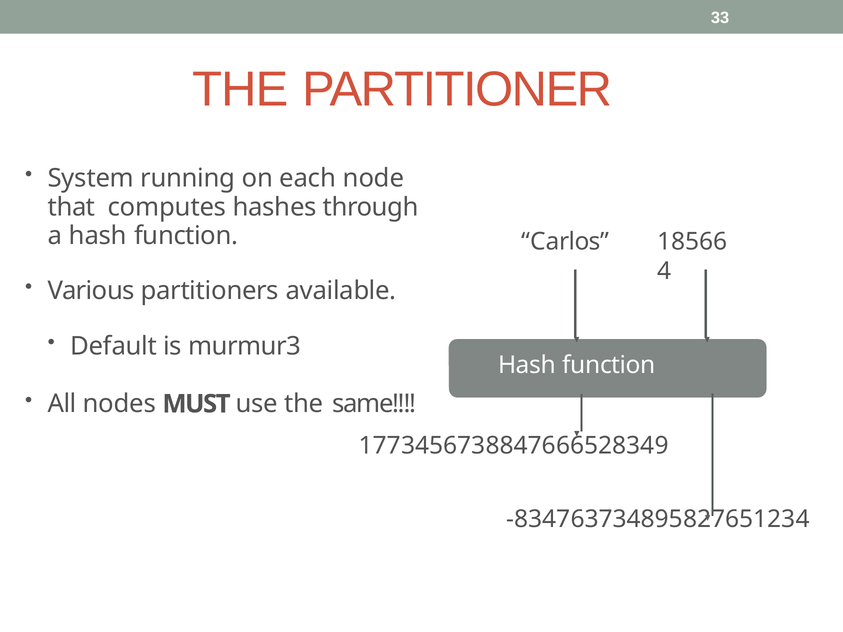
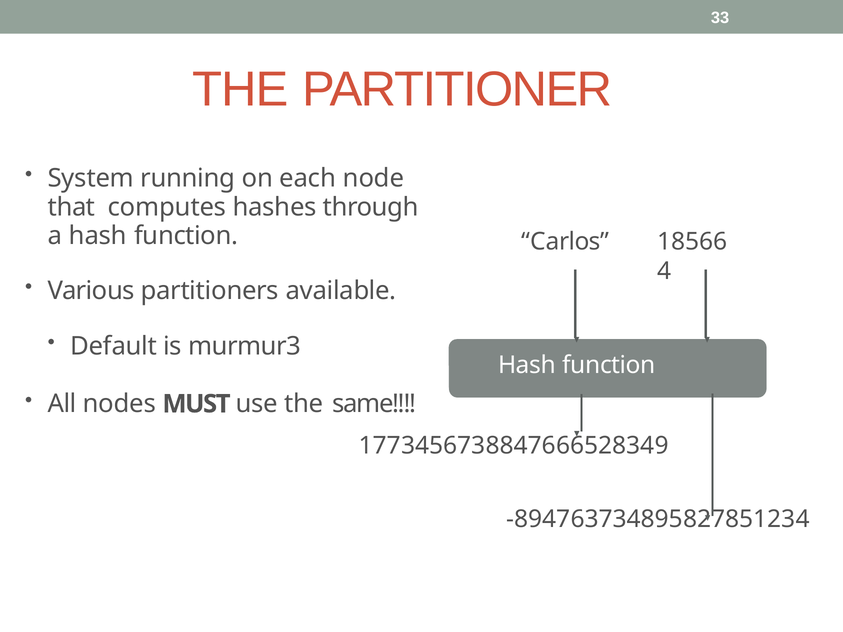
-834763734895827651234: -834763734895827651234 -> -894763734895827851234
